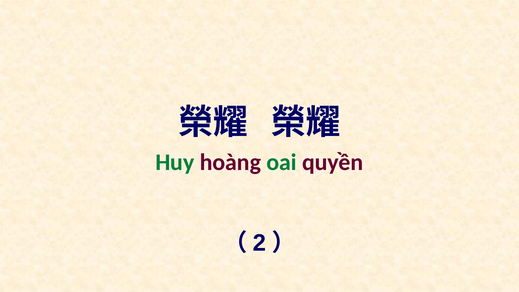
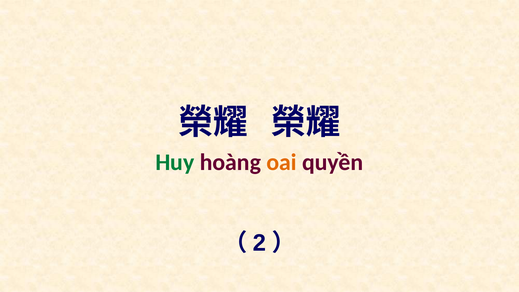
oai colour: green -> orange
